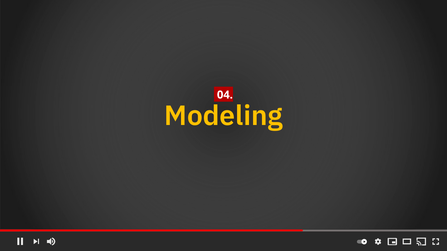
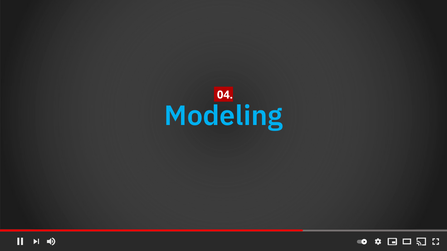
Modeling colour: yellow -> light blue
